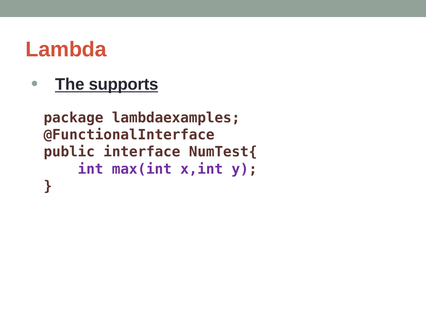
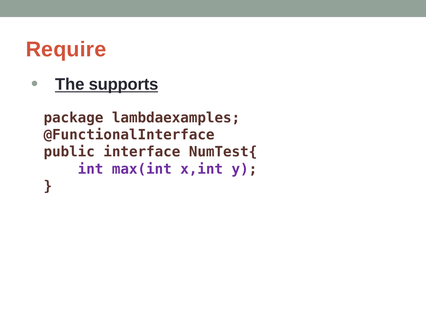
Lambda: Lambda -> Require
